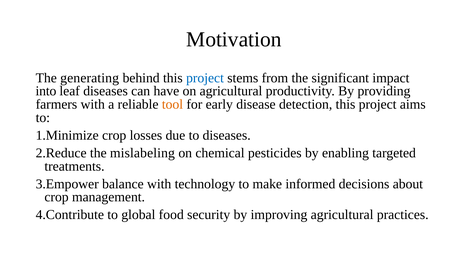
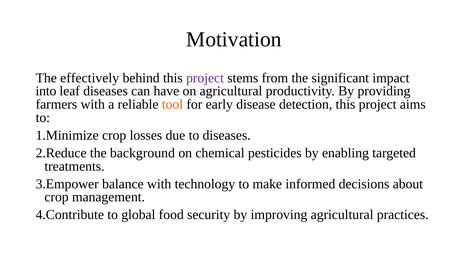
generating: generating -> effectively
project at (205, 78) colour: blue -> purple
mislabeling: mislabeling -> background
